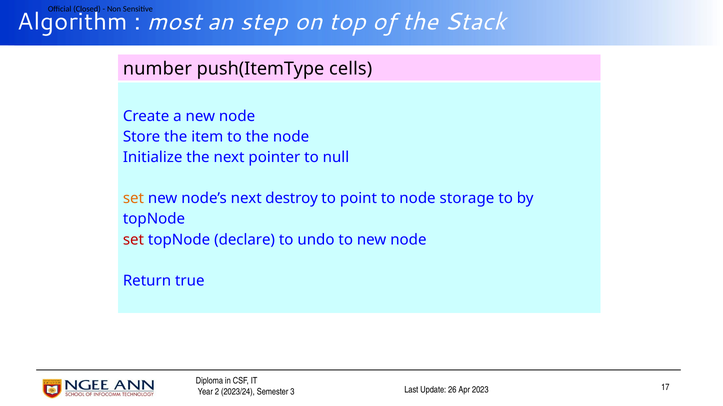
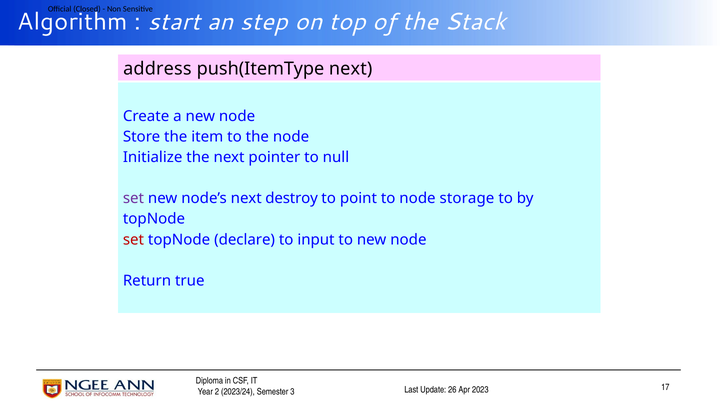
most: most -> start
number: number -> address
push(ItemType cells: cells -> next
set at (133, 199) colour: orange -> purple
undo: undo -> input
